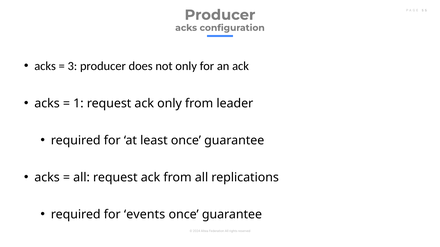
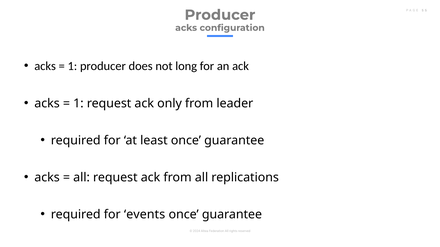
3 at (72, 66): 3 -> 1
not only: only -> long
